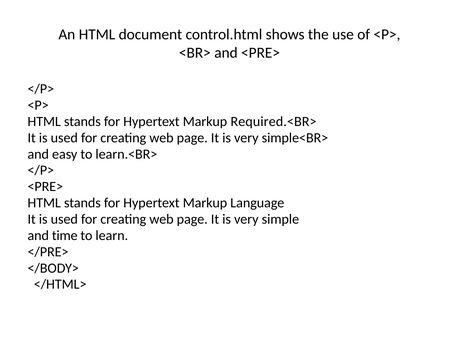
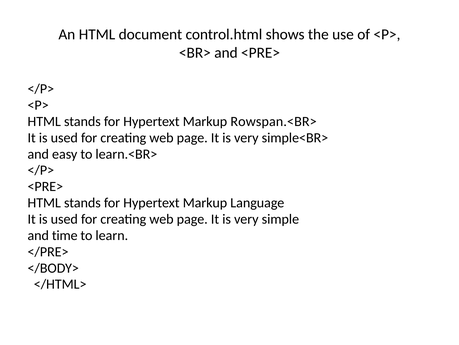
Required.<BR>: Required.<BR> -> Rowspan.<BR>
